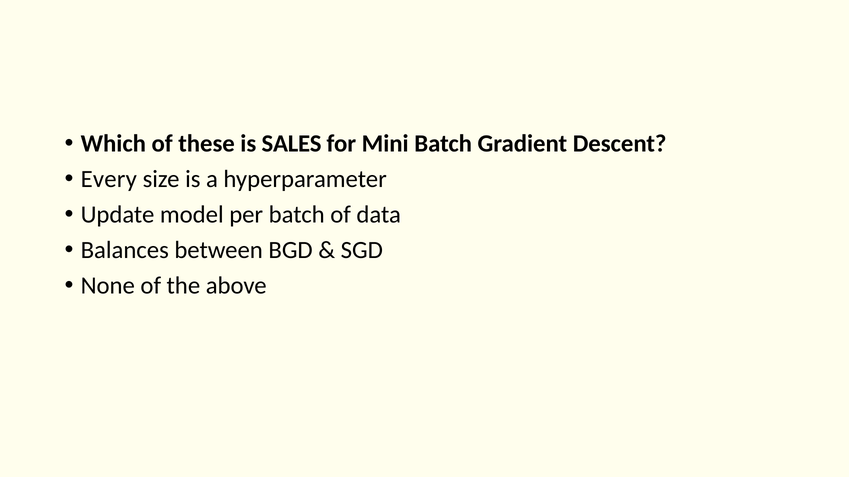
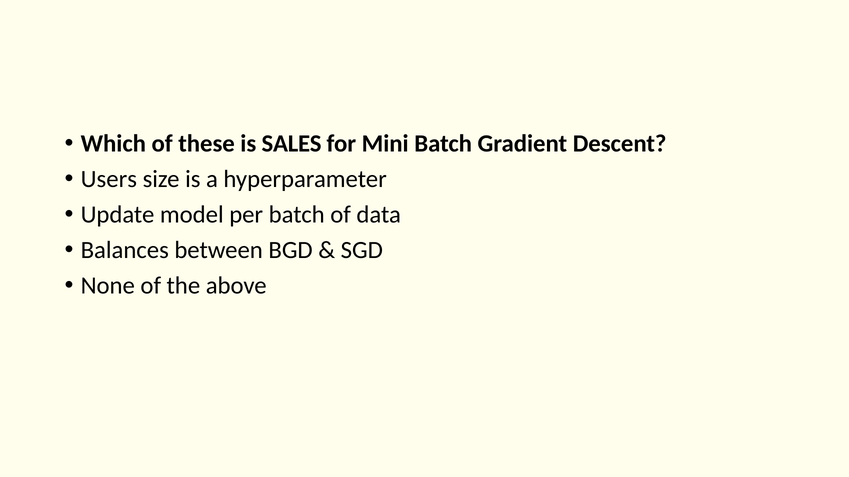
Every: Every -> Users
